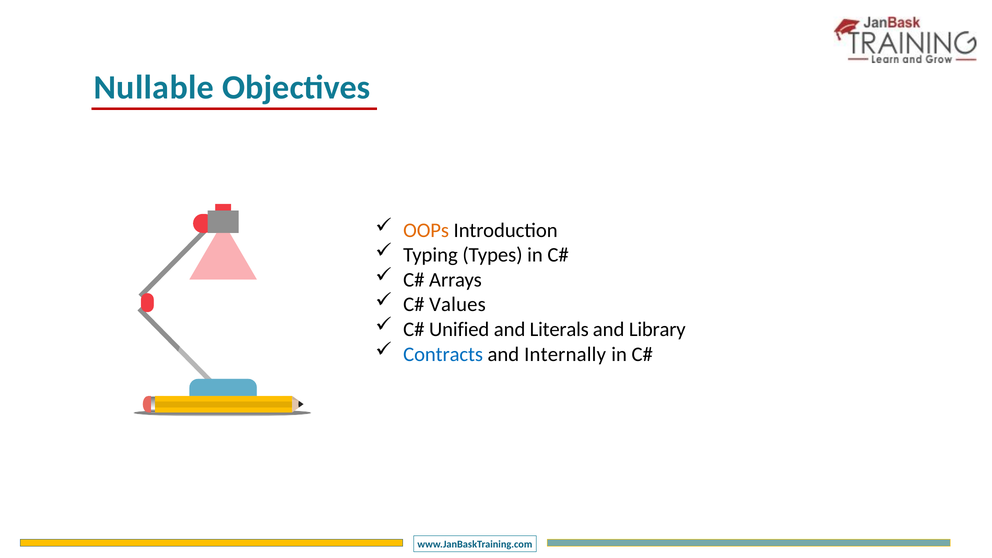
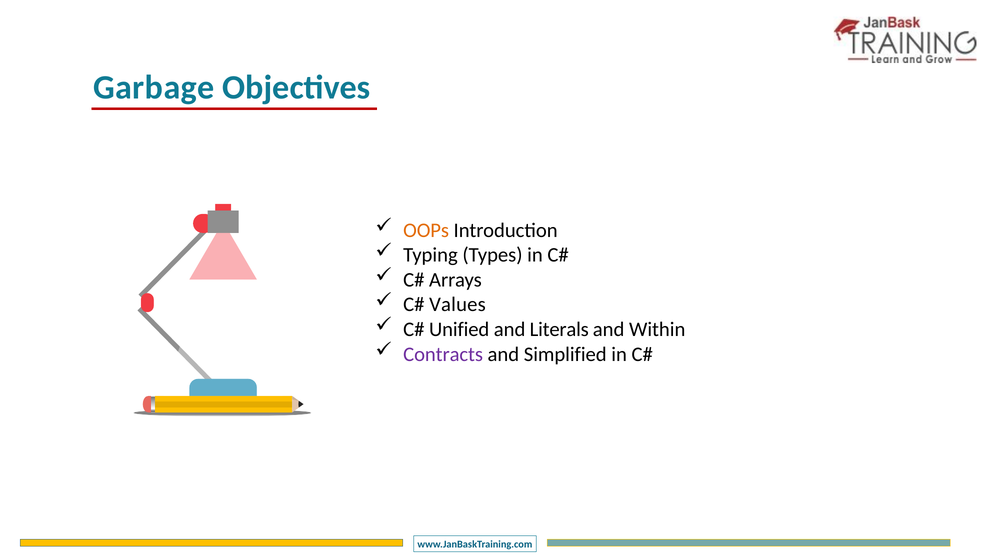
Nullable: Nullable -> Garbage
Library: Library -> Within
Contracts colour: blue -> purple
Internally: Internally -> Simplified
